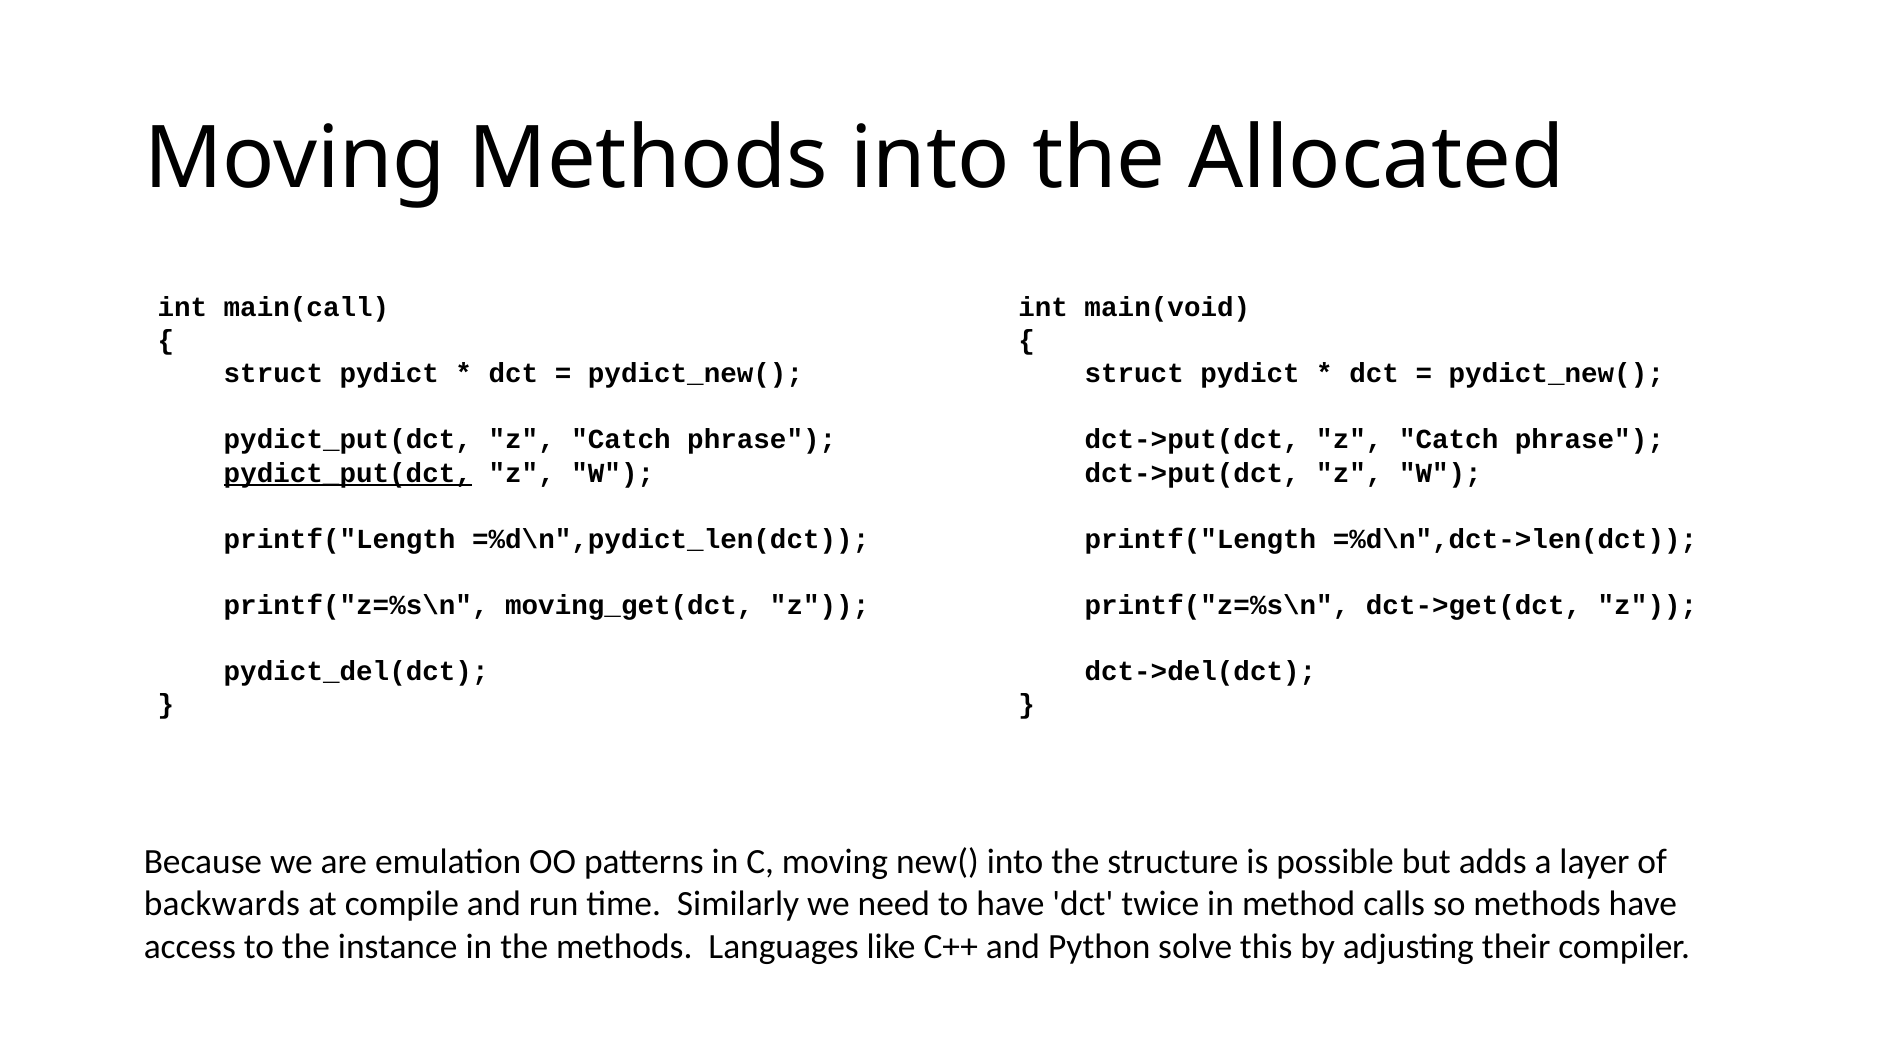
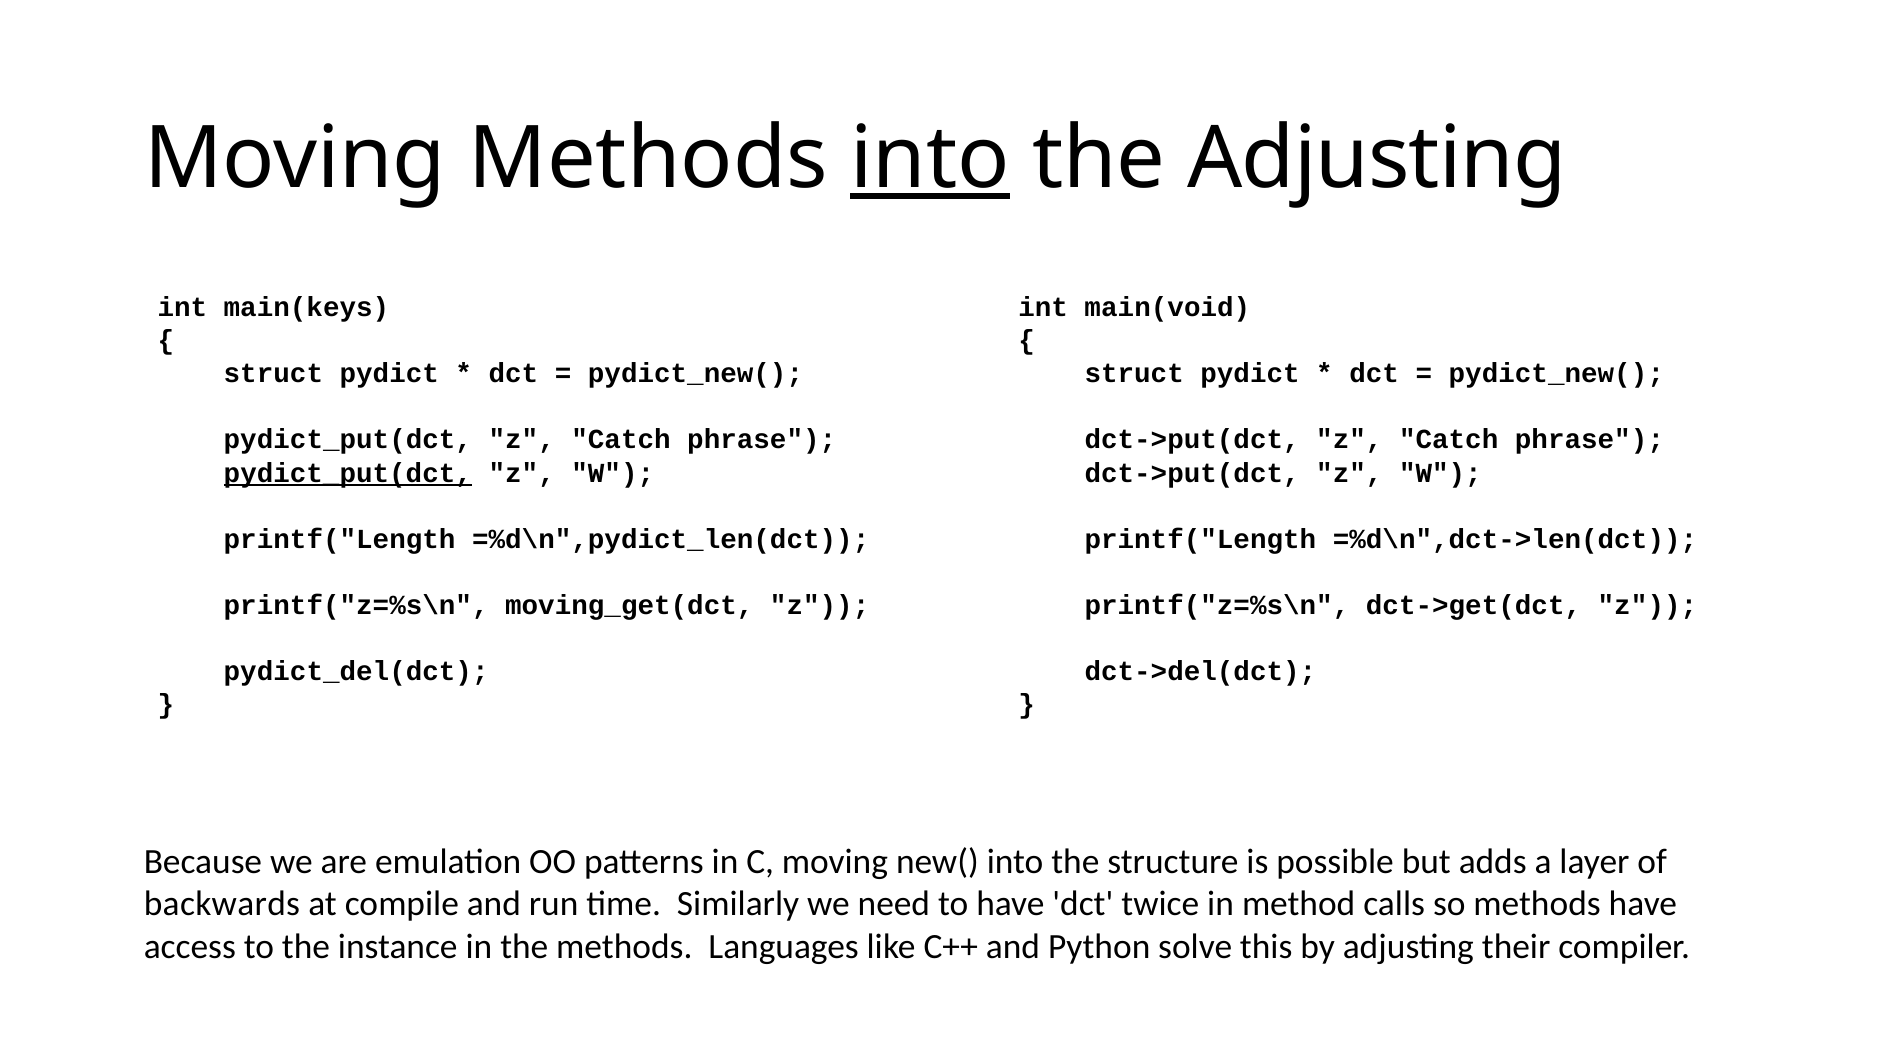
into at (930, 159) underline: none -> present
the Allocated: Allocated -> Adjusting
main(call: main(call -> main(keys
